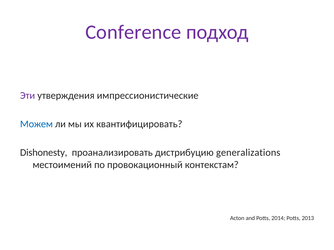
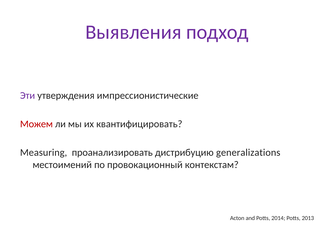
Conference: Conference -> Выявления
Можем colour: blue -> red
Dishonesty: Dishonesty -> Measuring
